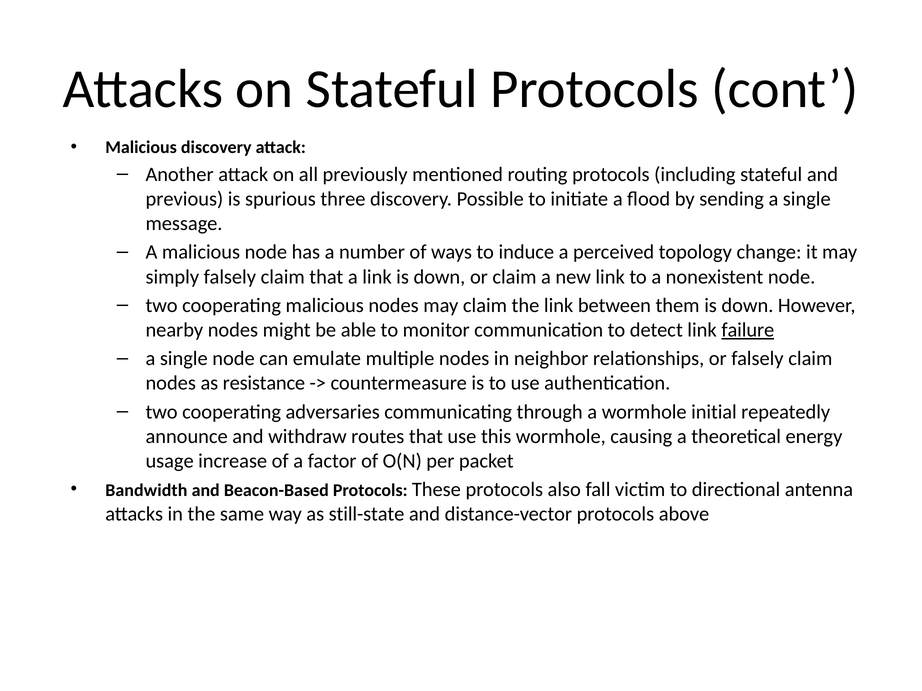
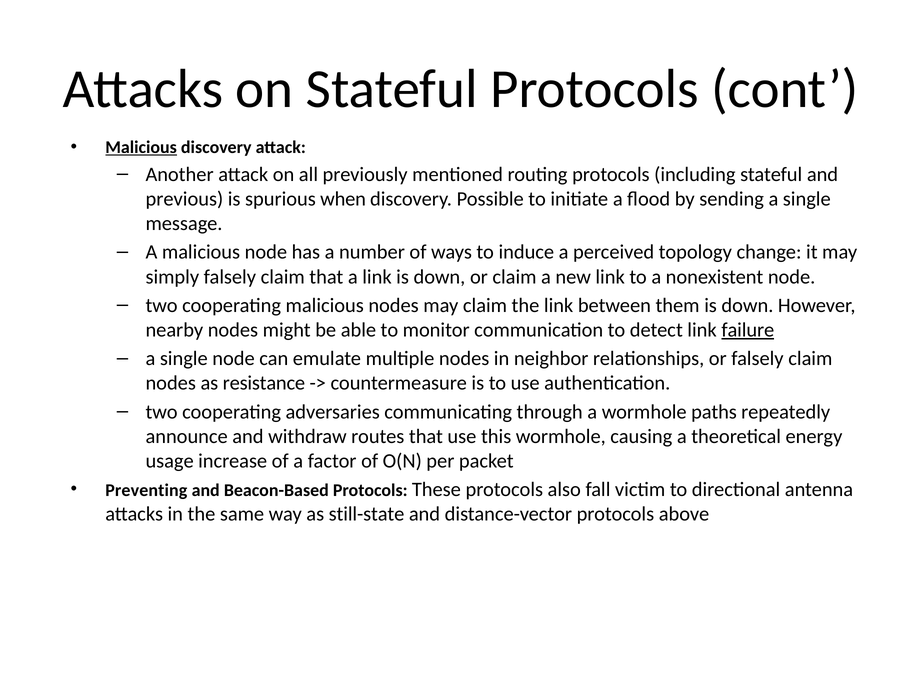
Malicious at (141, 147) underline: none -> present
three: three -> when
initial: initial -> paths
Bandwidth: Bandwidth -> Preventing
